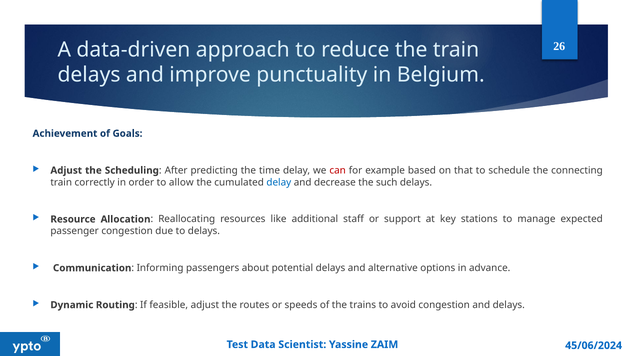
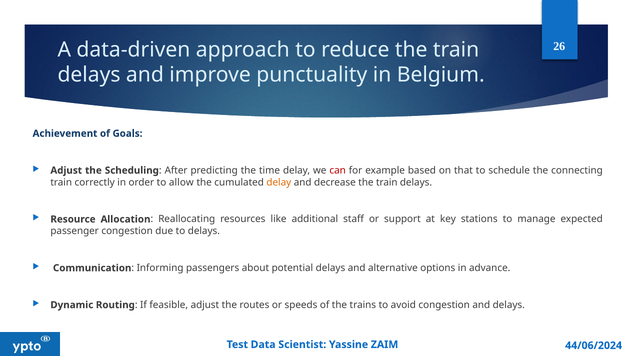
delay at (279, 182) colour: blue -> orange
decrease the such: such -> train
45/06/2024: 45/06/2024 -> 44/06/2024
